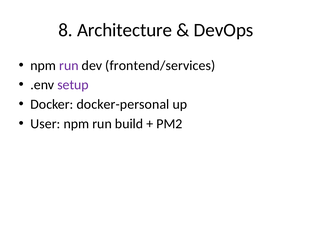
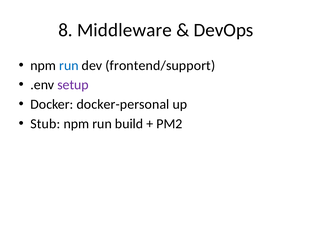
Architecture: Architecture -> Middleware
run at (69, 65) colour: purple -> blue
frontend/services: frontend/services -> frontend/support
User: User -> Stub
